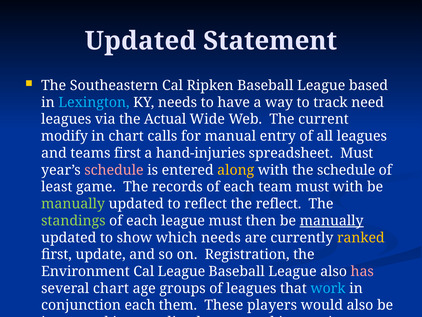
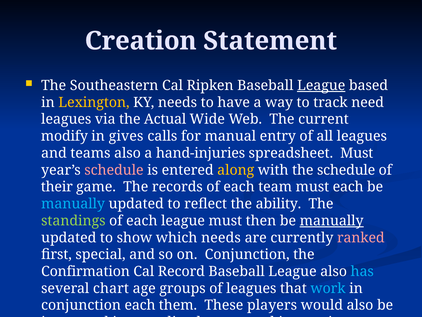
Updated at (140, 41): Updated -> Creation
League at (321, 85) underline: none -> present
Lexington colour: light blue -> yellow
in chart: chart -> gives
teams first: first -> also
least: least -> their
must with: with -> each
manually at (73, 204) colour: light green -> light blue
the reflect: reflect -> ability
ranked colour: yellow -> pink
update: update -> special
on Registration: Registration -> Conjunction
Environment at (85, 271): Environment -> Confirmation
Cal League: League -> Record
has colour: pink -> light blue
